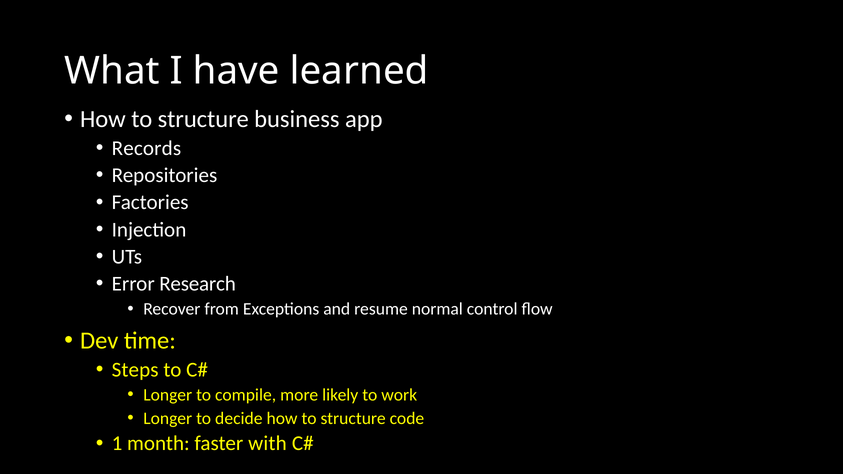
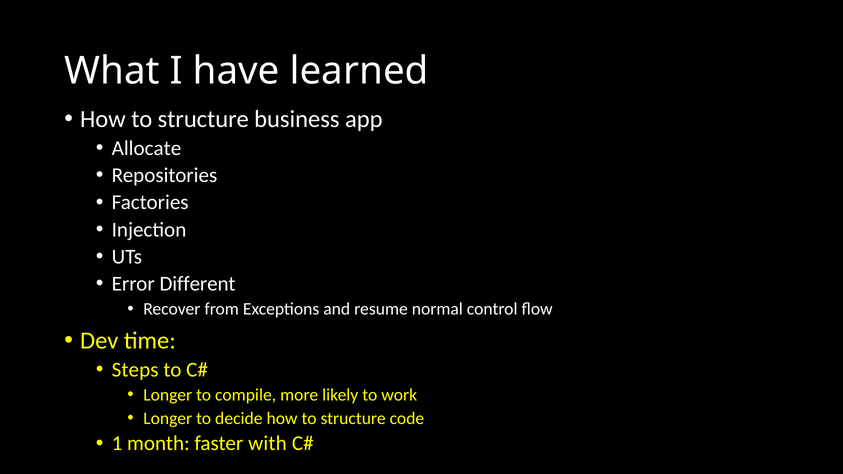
Records: Records -> Allocate
Research: Research -> Different
